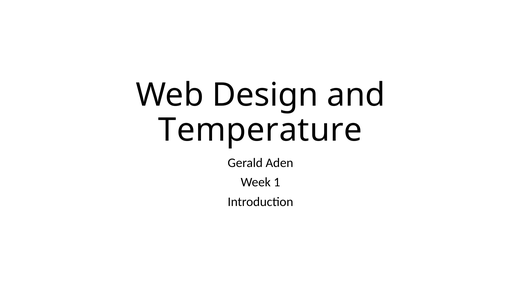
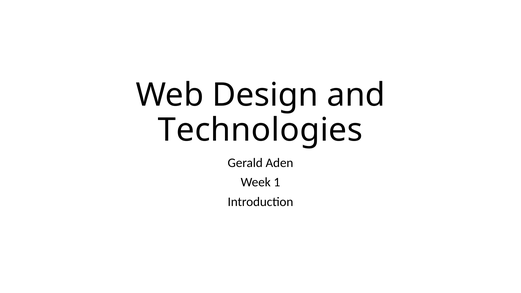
Temperature: Temperature -> Technologies
